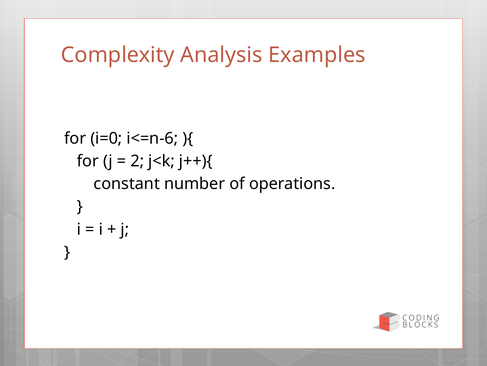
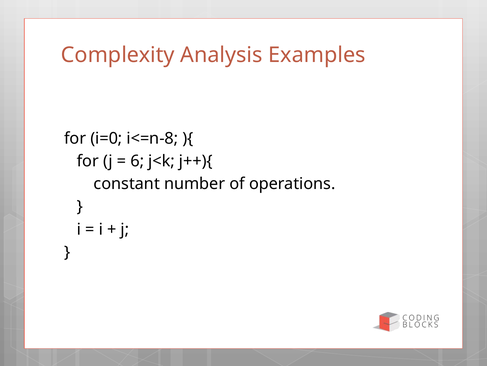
i<=n-6: i<=n-6 -> i<=n-8
2: 2 -> 6
